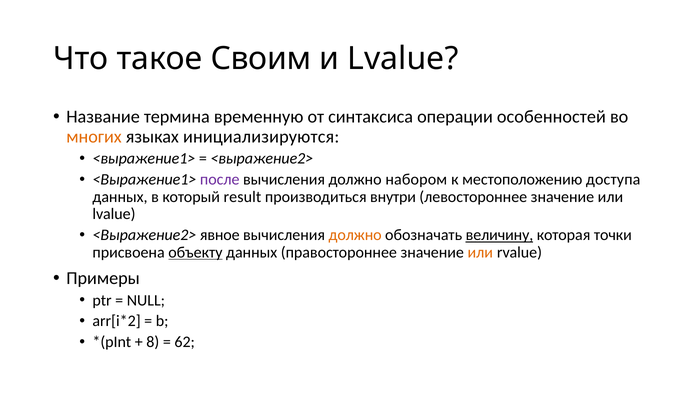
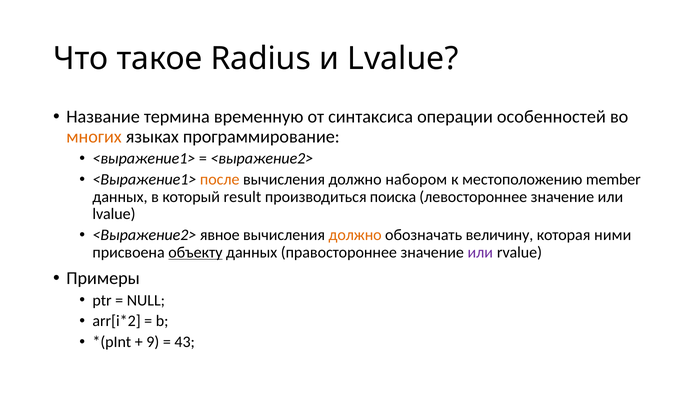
Своим: Своим -> Radius
инициализируются: инициализируются -> программирование
после colour: purple -> orange
доступа: доступа -> member
внутри: внутри -> поиска
величину underline: present -> none
точки: точки -> ними
или at (480, 252) colour: orange -> purple
8: 8 -> 9
62: 62 -> 43
